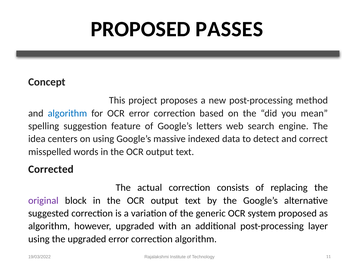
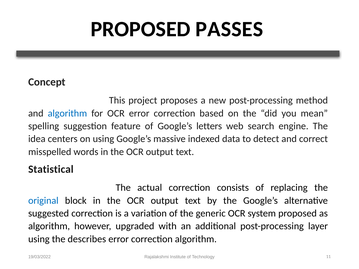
Corrected: Corrected -> Statistical
original colour: purple -> blue
the upgraded: upgraded -> describes
